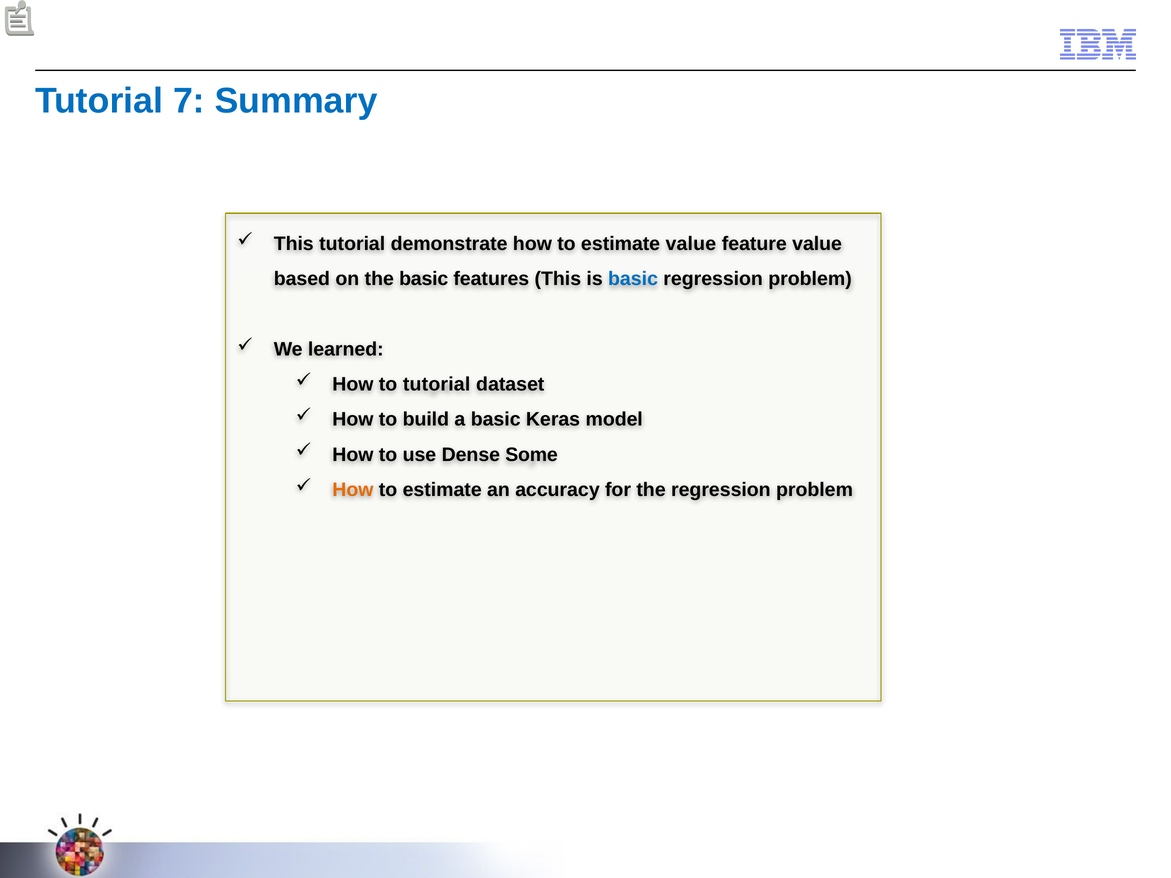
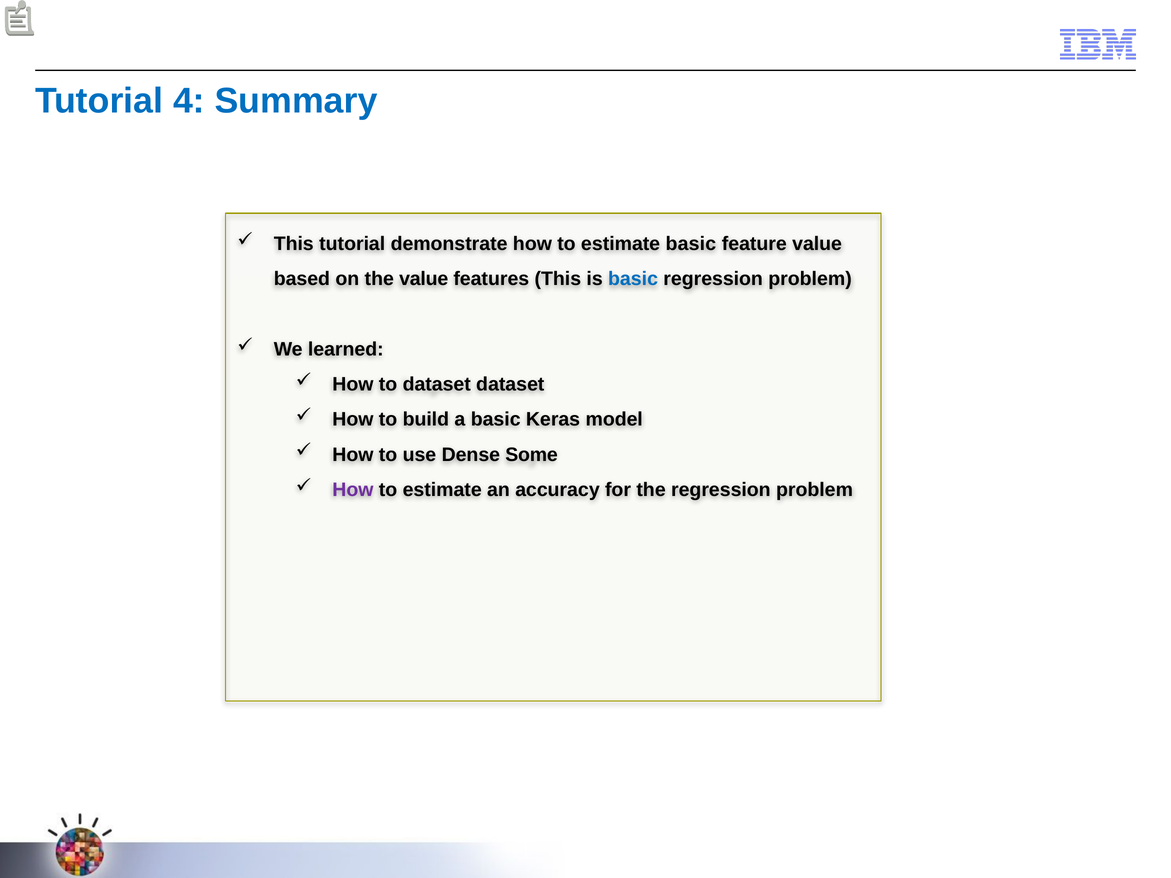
7: 7 -> 4
estimate value: value -> basic
the basic: basic -> value
to tutorial: tutorial -> dataset
How at (353, 490) colour: orange -> purple
